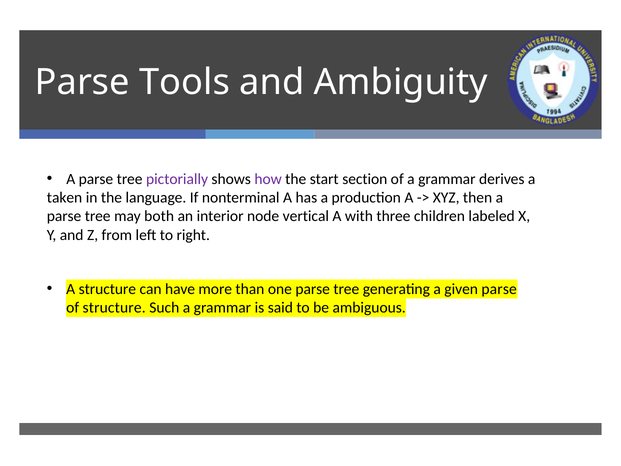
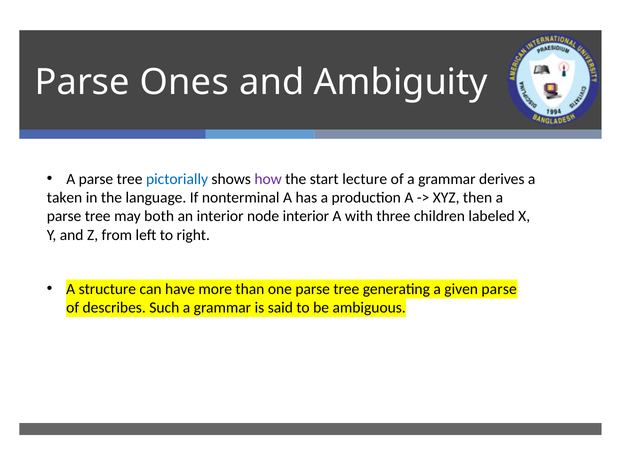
Tools: Tools -> Ones
pictorially colour: purple -> blue
section: section -> lecture
node vertical: vertical -> interior
of structure: structure -> describes
